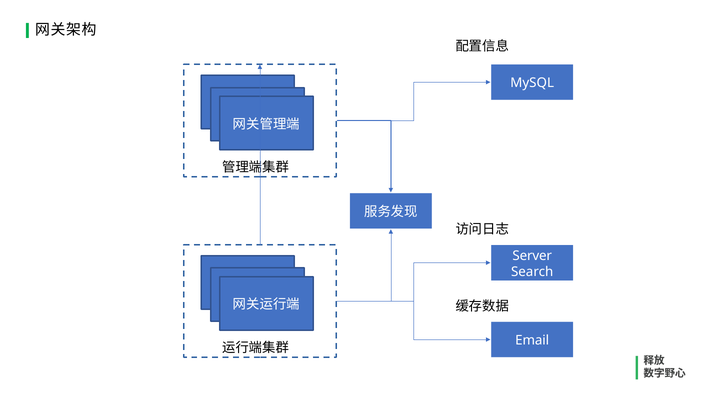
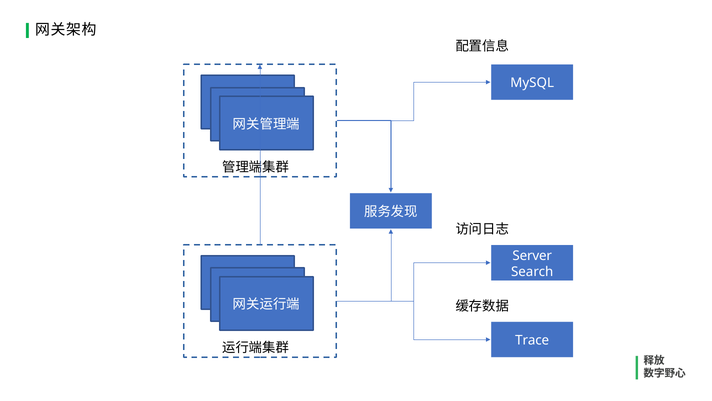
Email: Email -> Trace
